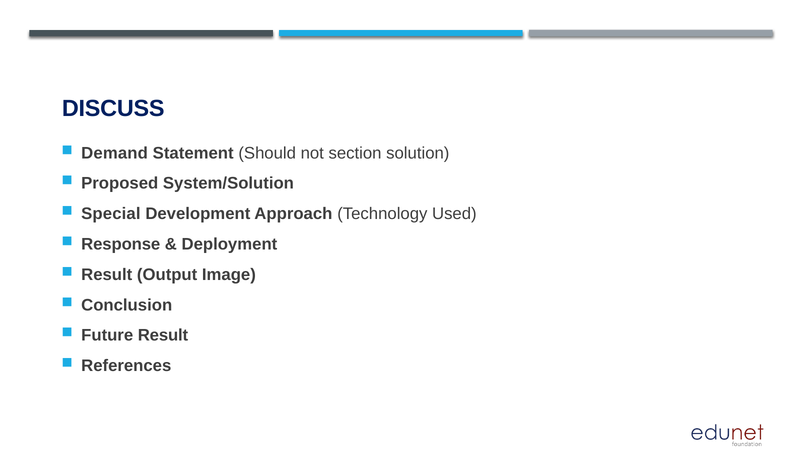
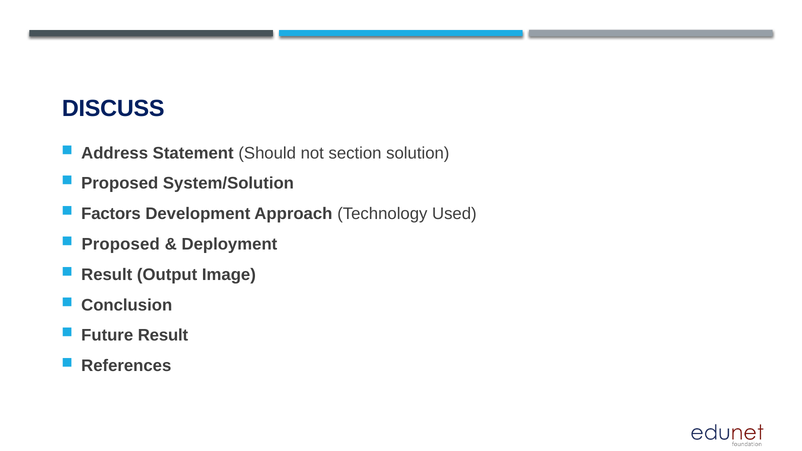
Demand: Demand -> Address
Special: Special -> Factors
Response at (121, 244): Response -> Proposed
